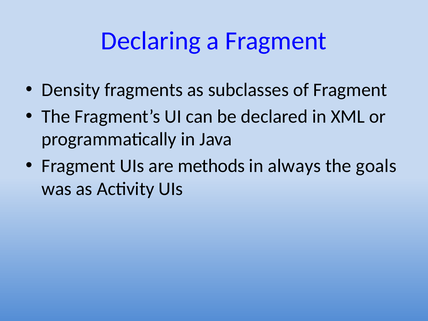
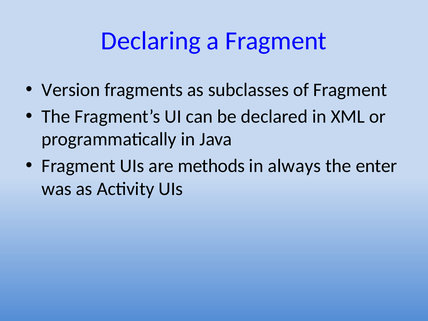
Density: Density -> Version
goals: goals -> enter
